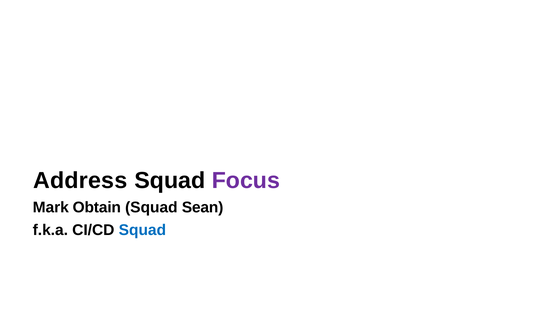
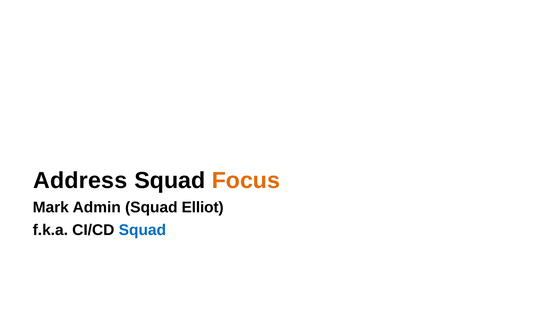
Focus colour: purple -> orange
Obtain: Obtain -> Admin
Sean: Sean -> Elliot
